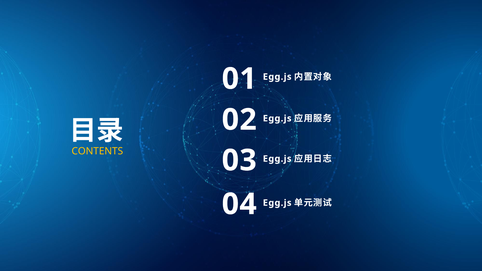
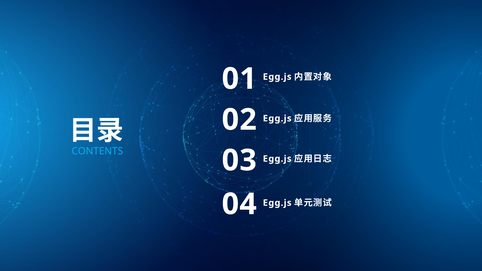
CONTENTS colour: yellow -> light blue
